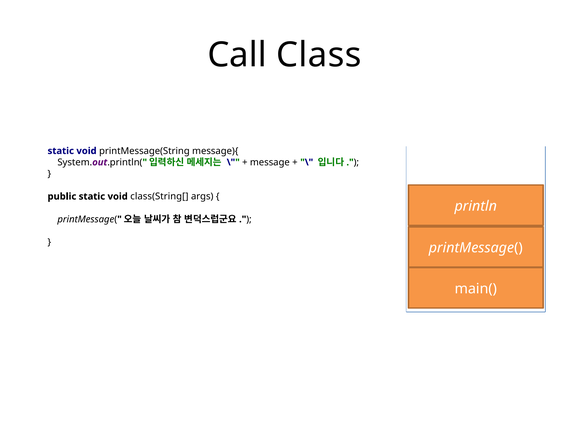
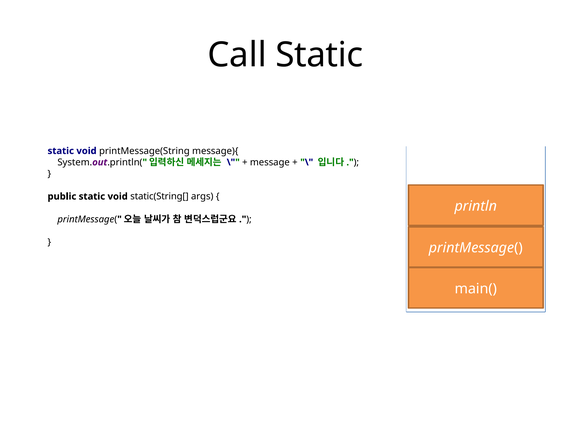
Call Class: Class -> Static
class(String[: class(String[ -> static(String[
